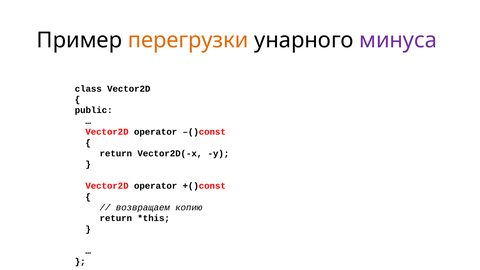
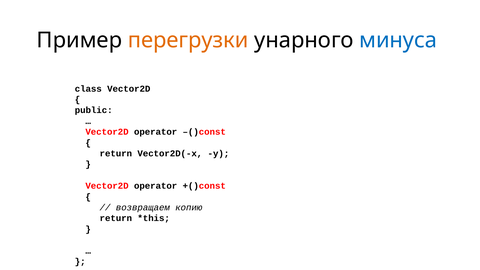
минуса colour: purple -> blue
